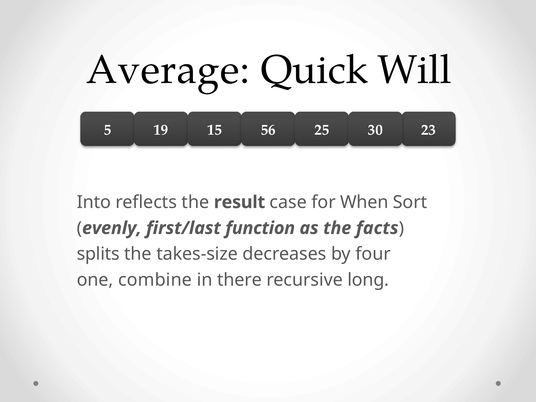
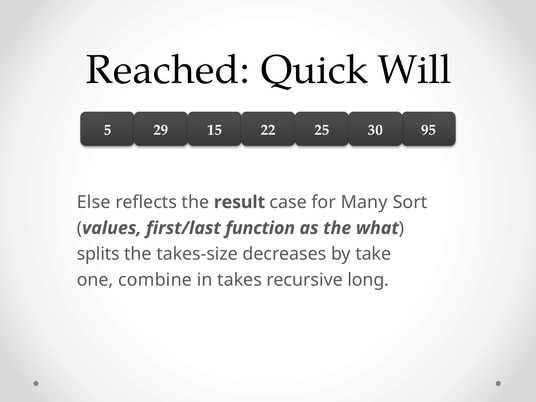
Average: Average -> Reached
19: 19 -> 29
56: 56 -> 22
23: 23 -> 95
Into: Into -> Else
When: When -> Many
evenly: evenly -> values
facts: facts -> what
four: four -> take
there: there -> takes
